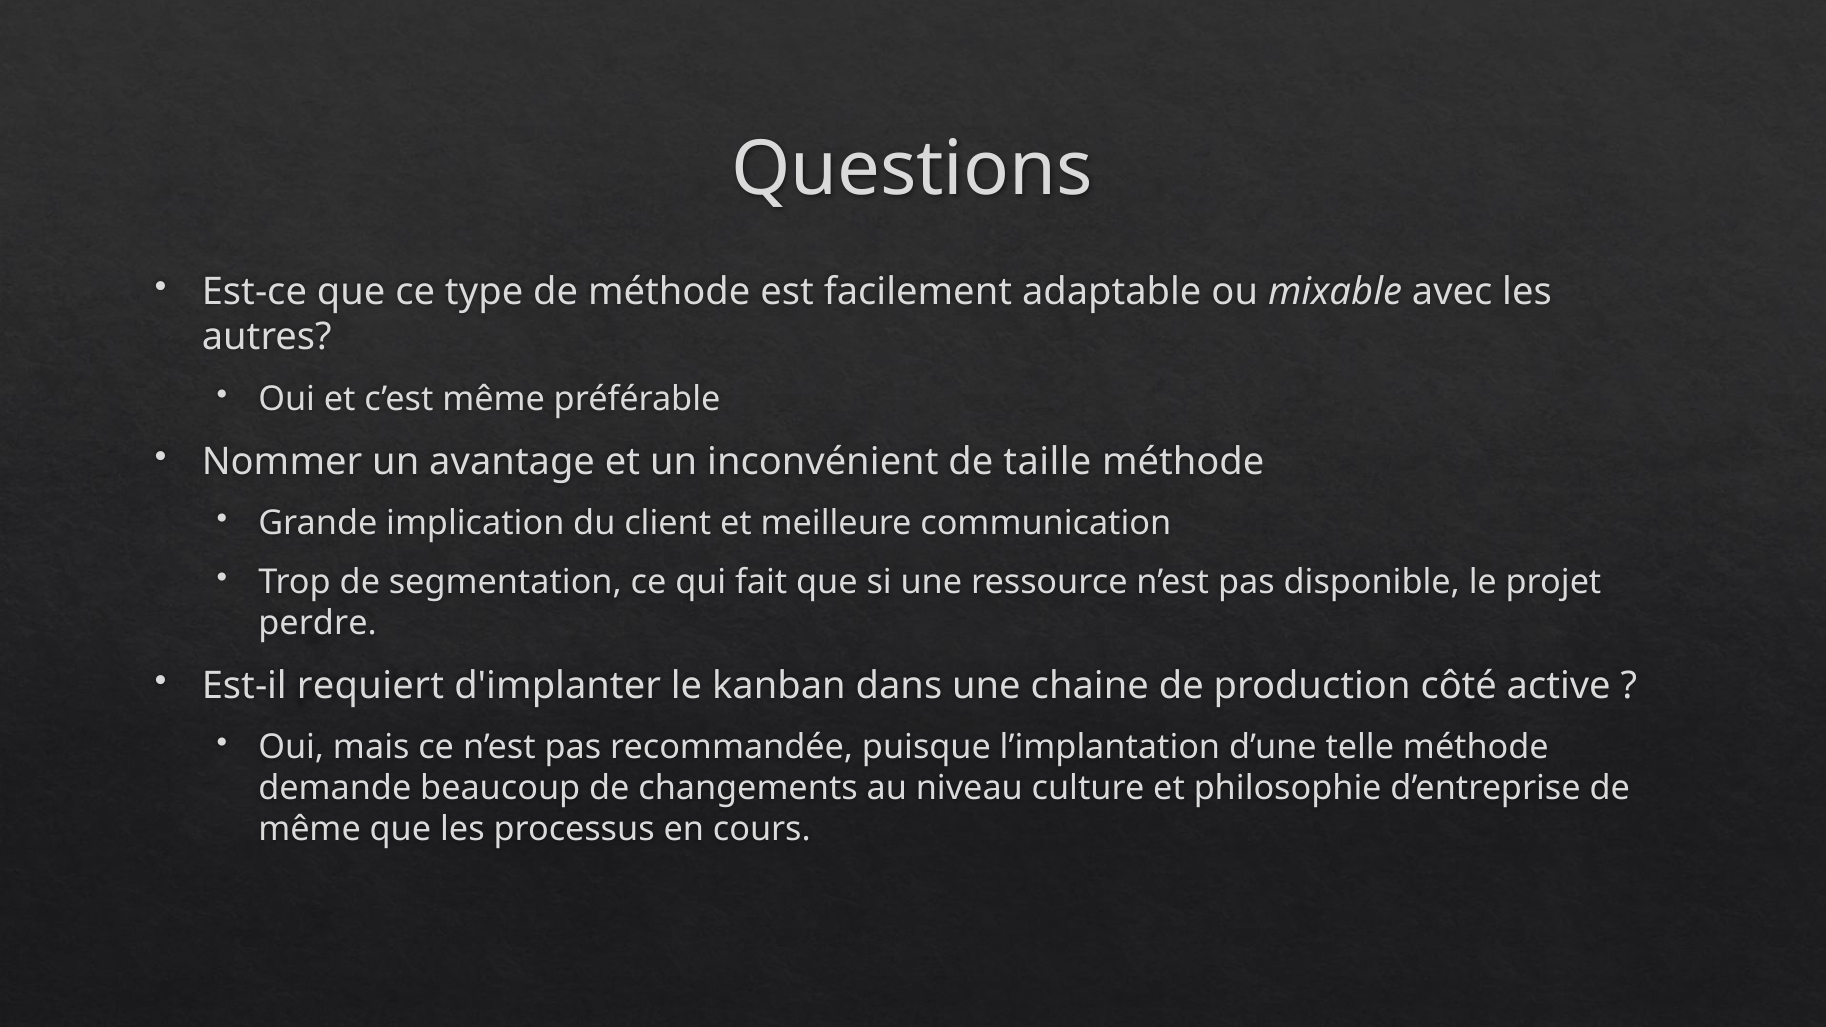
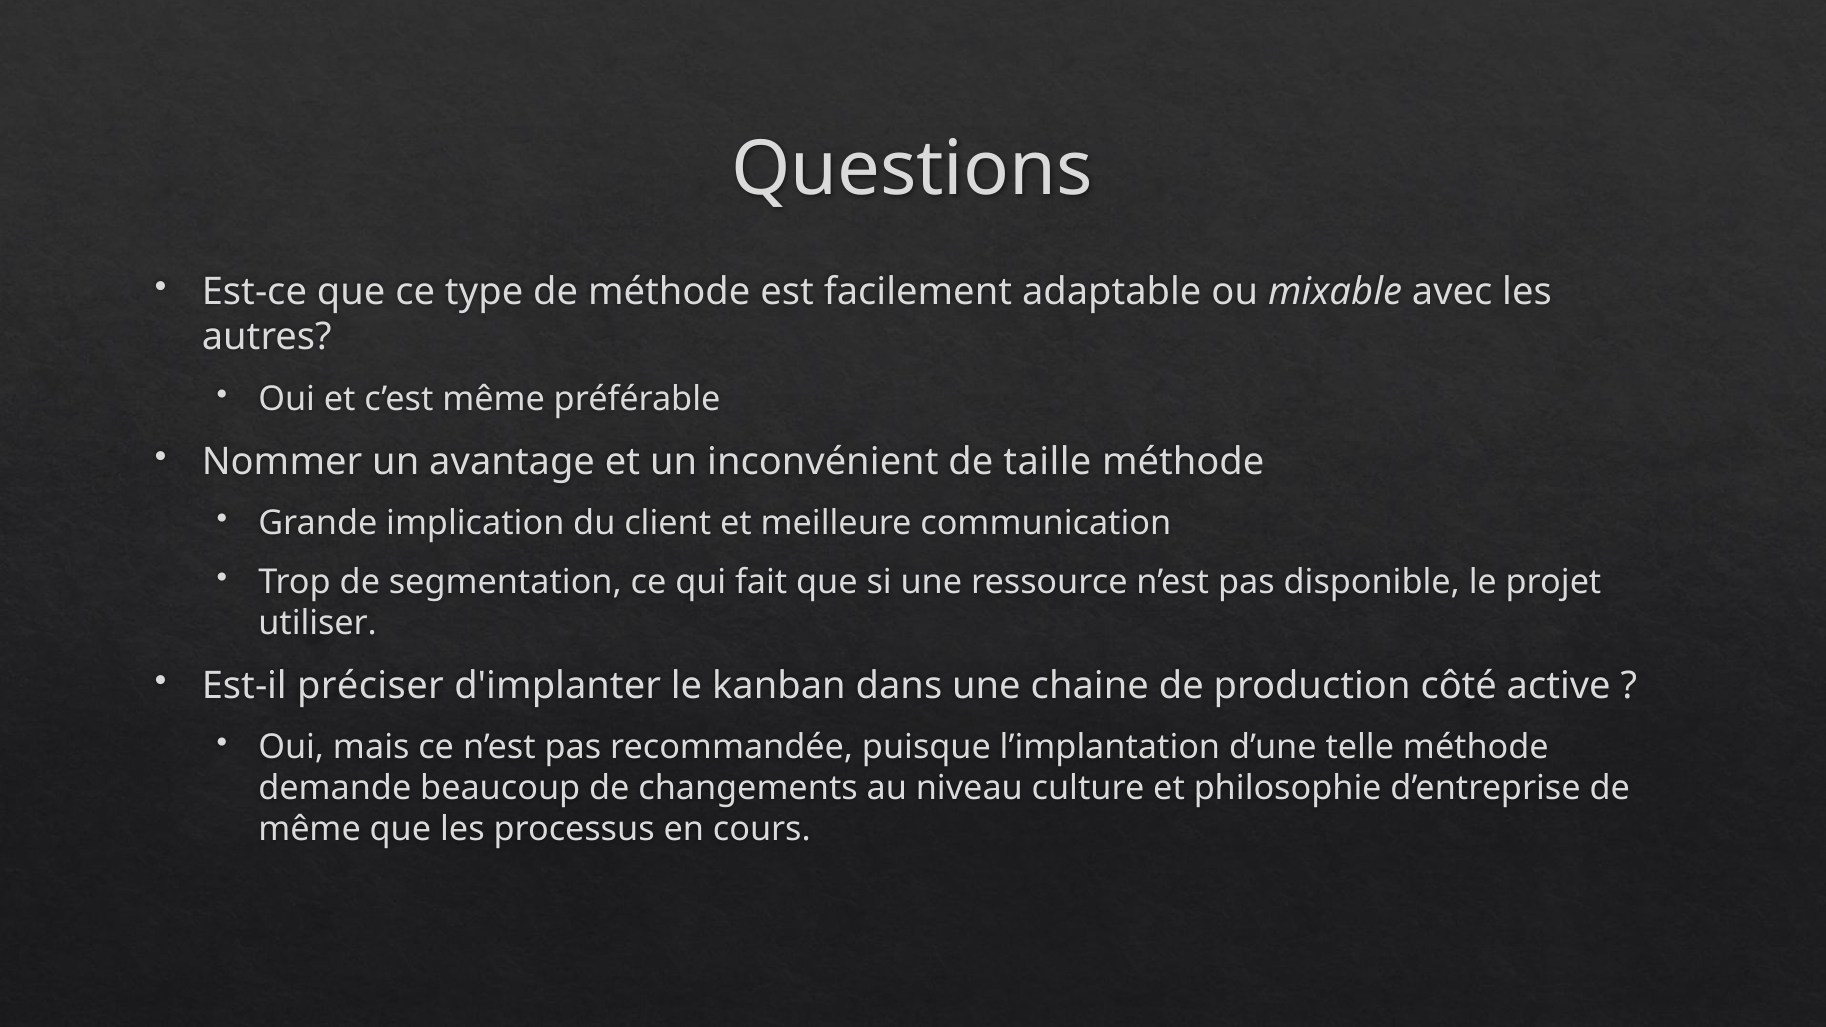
perdre: perdre -> utiliser
requiert: requiert -> préciser
